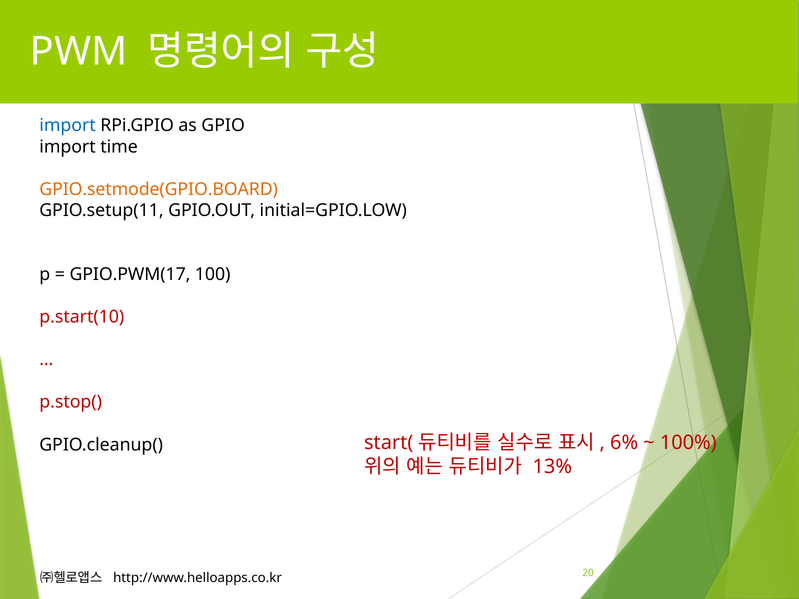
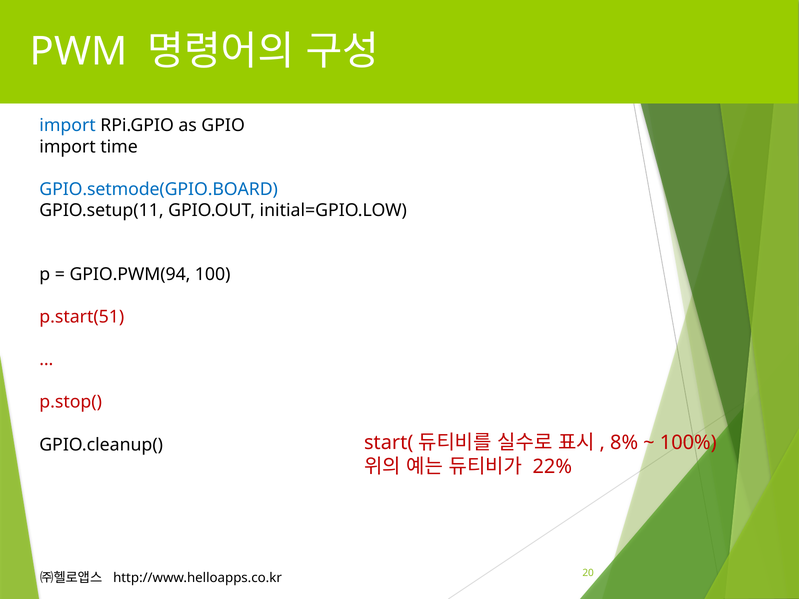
GPIO.setmode(GPIO.BOARD colour: orange -> blue
GPIO.PWM(17: GPIO.PWM(17 -> GPIO.PWM(94
p.start(10: p.start(10 -> p.start(51
6%: 6% -> 8%
13%: 13% -> 22%
